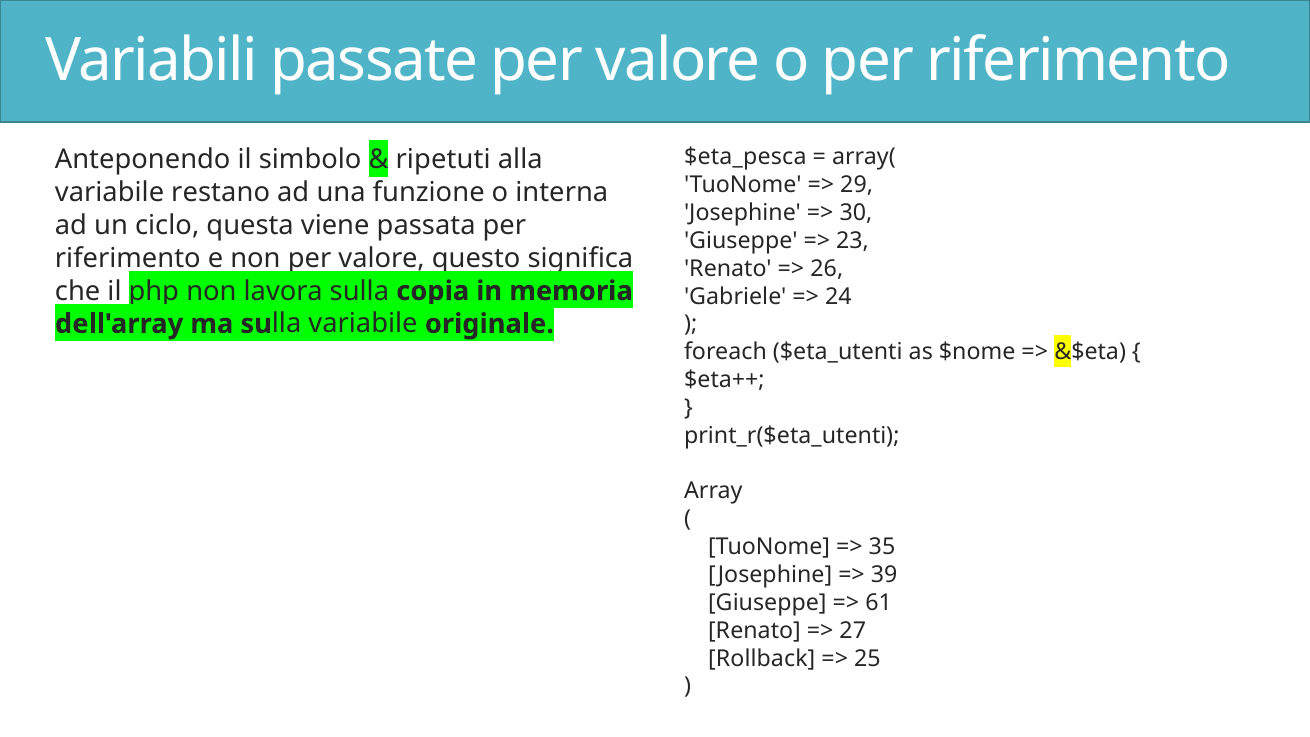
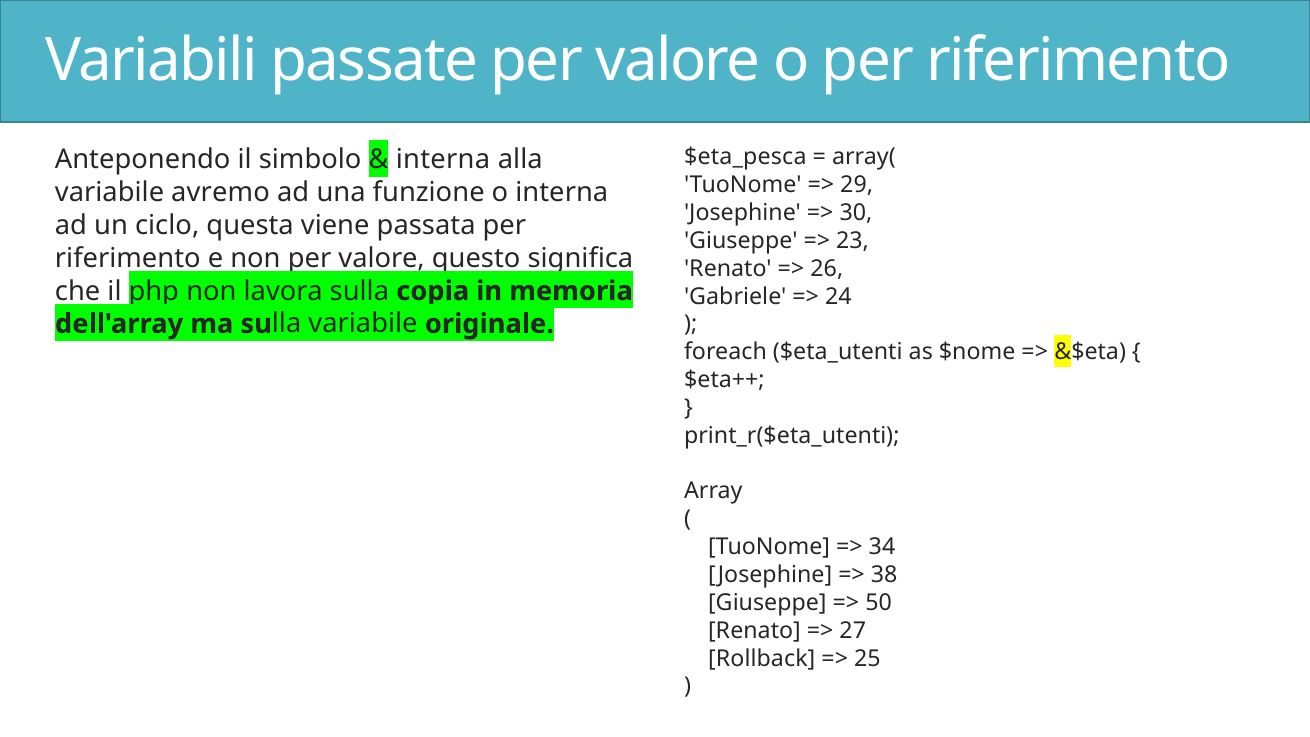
ripetuti at (443, 160): ripetuti -> interna
restano: restano -> avremo
35: 35 -> 34
39: 39 -> 38
61: 61 -> 50
